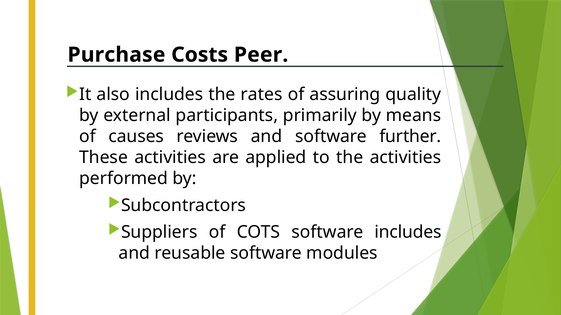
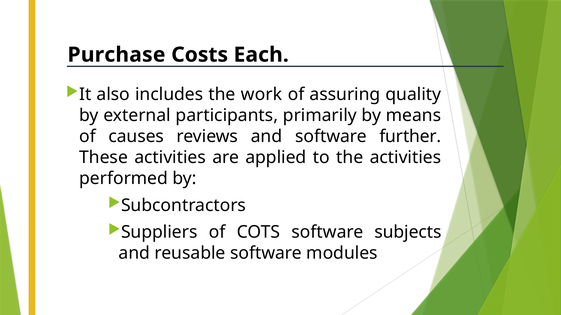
Peer: Peer -> Each
rates: rates -> work
software includes: includes -> subjects
